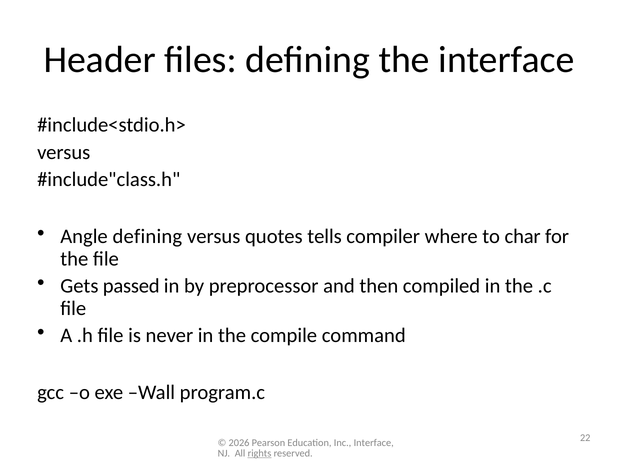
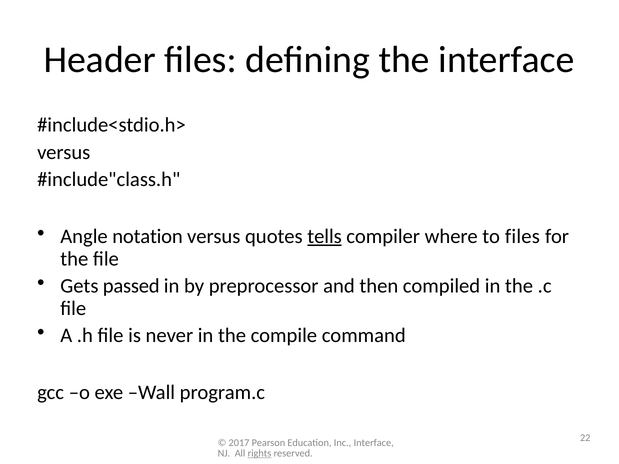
Angle defining: defining -> notation
tells underline: none -> present
to char: char -> files
2026: 2026 -> 2017
